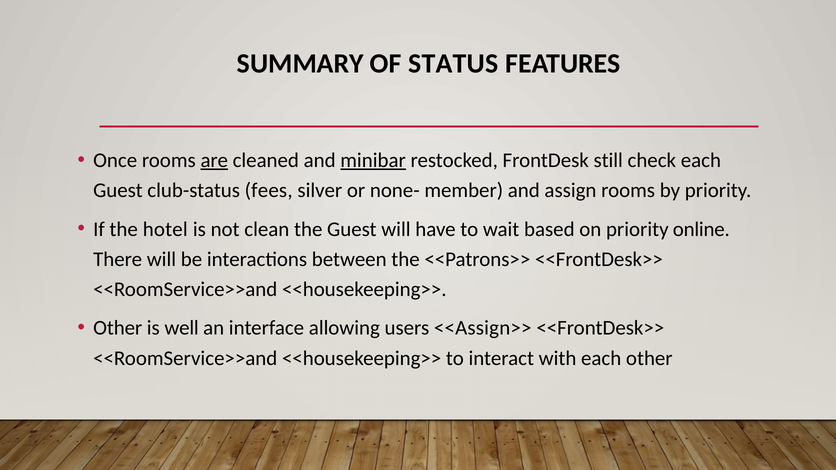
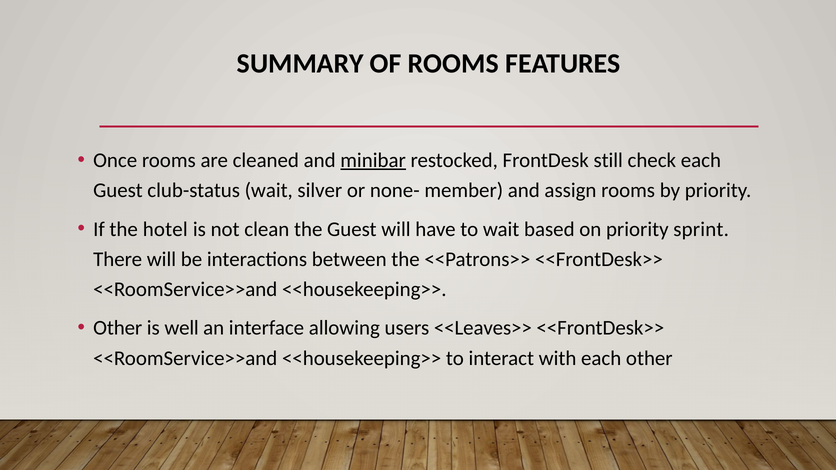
OF STATUS: STATUS -> ROOMS
are underline: present -> none
club-status fees: fees -> wait
online: online -> sprint
<<Assign>>: <<Assign>> -> <<Leaves>>
